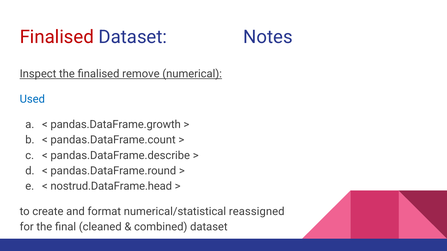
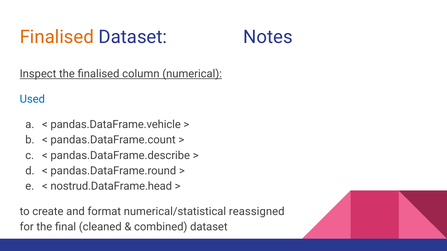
Finalised at (57, 37) colour: red -> orange
remove: remove -> column
pandas.DataFrame.growth: pandas.DataFrame.growth -> pandas.DataFrame.vehicle
